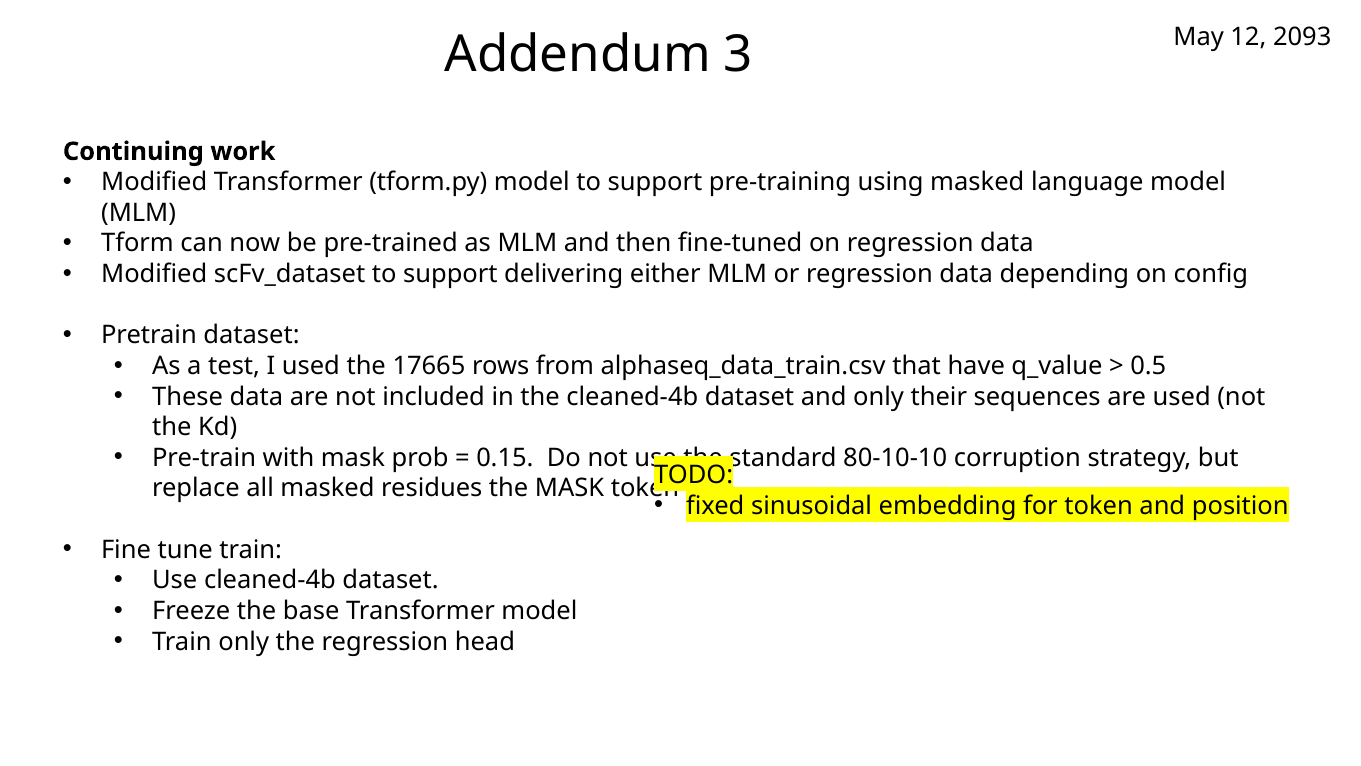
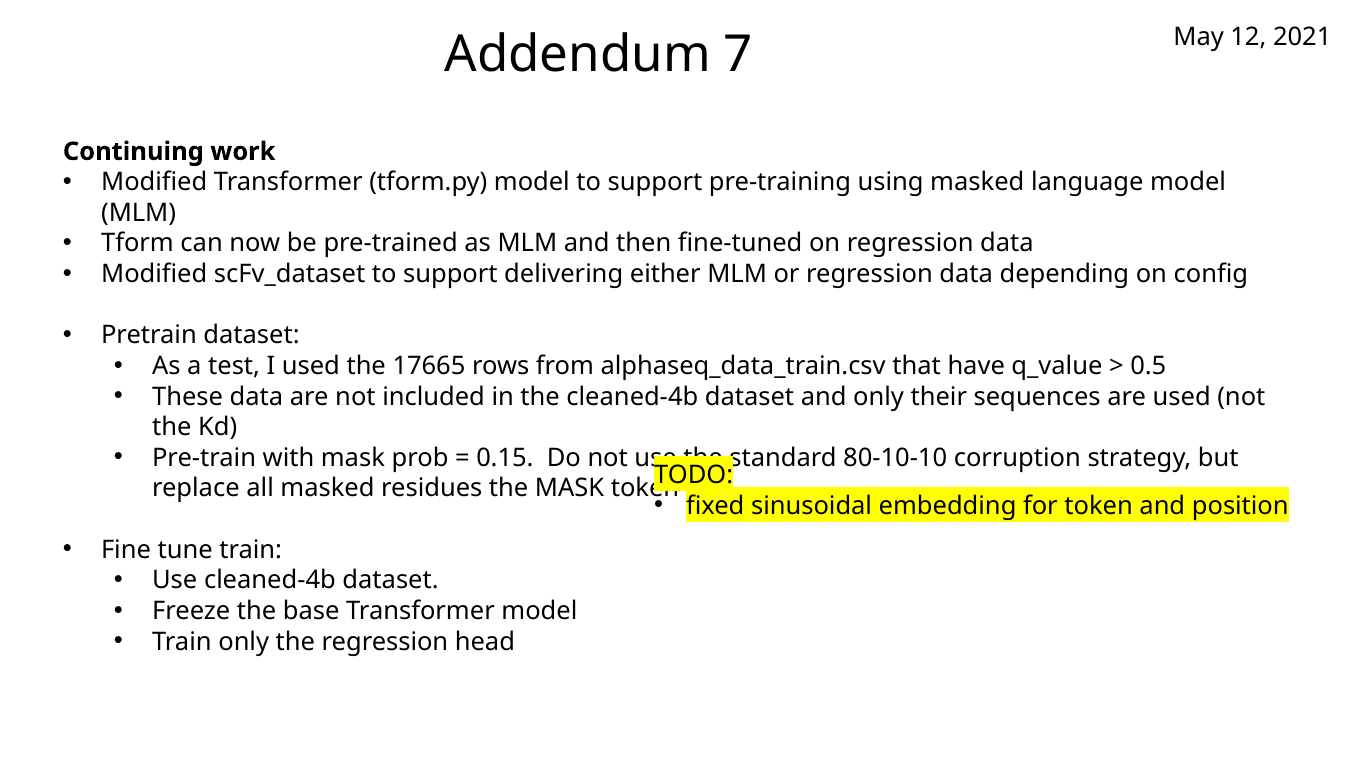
3: 3 -> 7
2093: 2093 -> 2021
